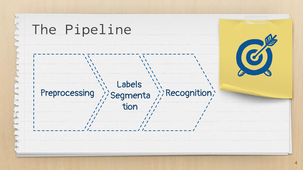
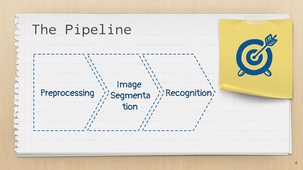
Labels: Labels -> Image
